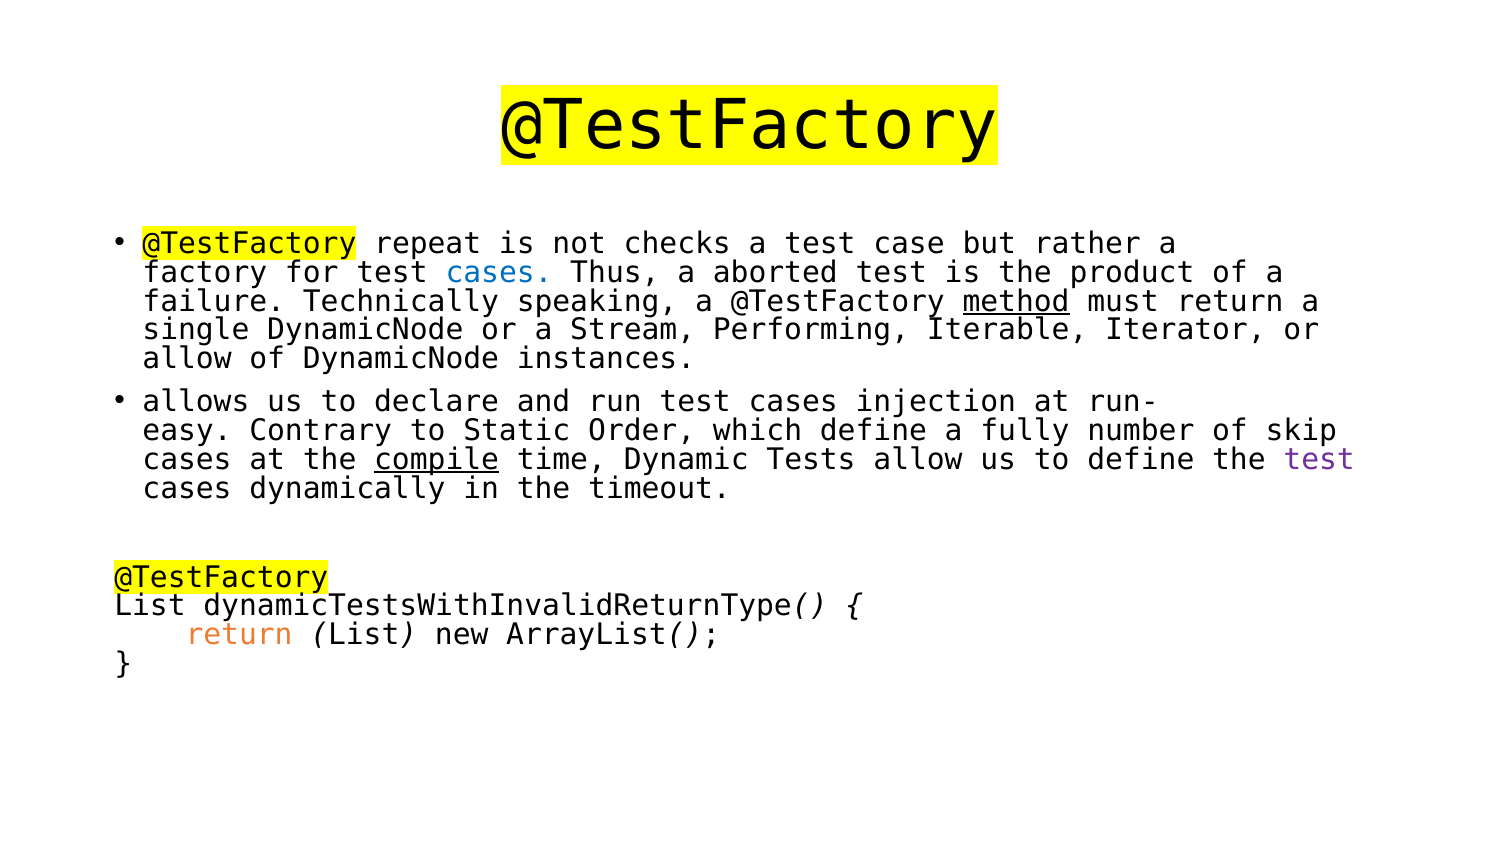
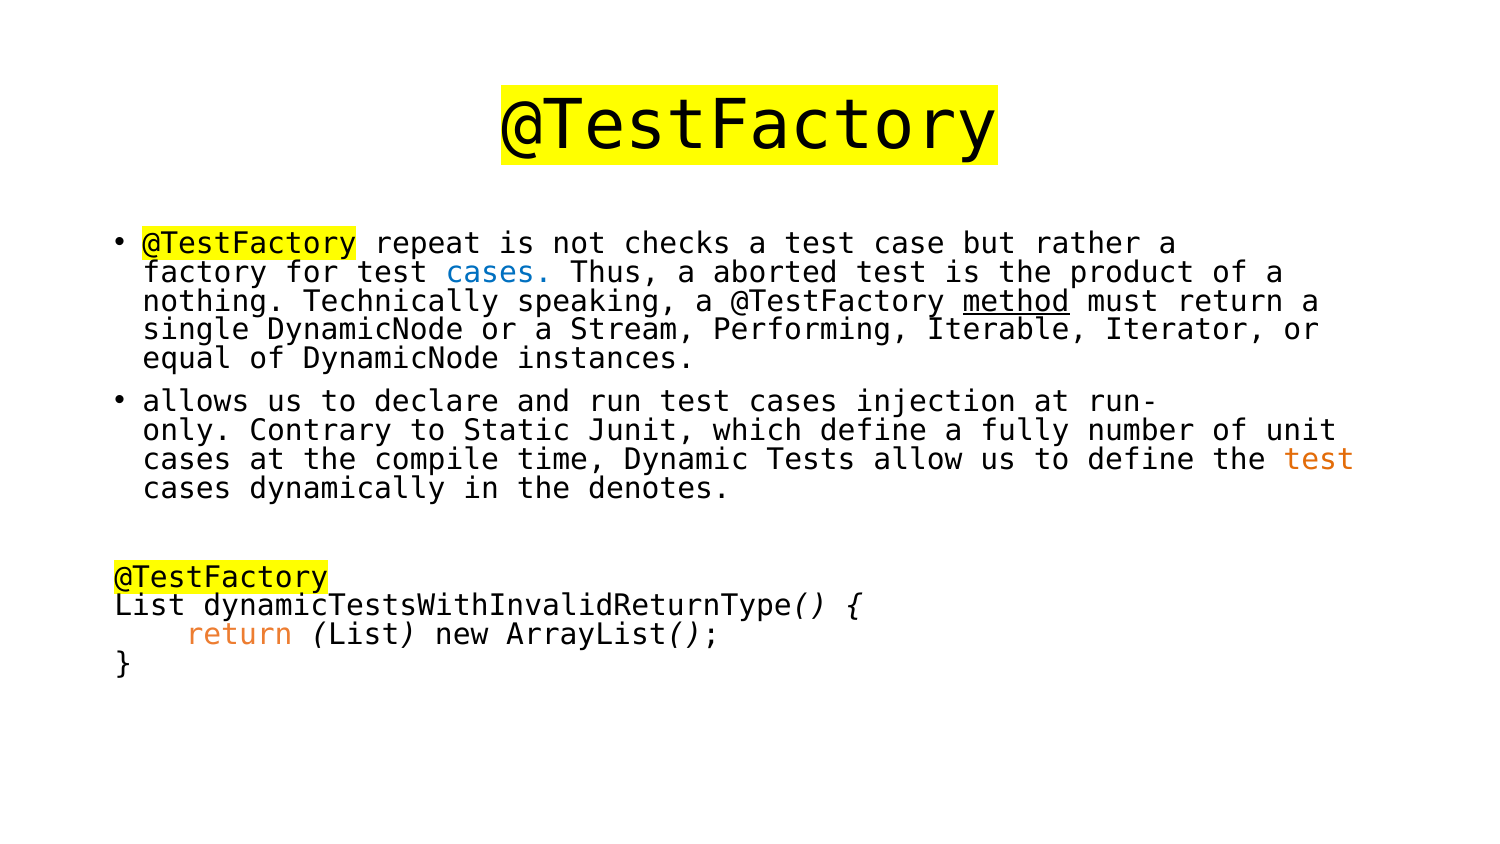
failure: failure -> nothing
allow at (187, 359): allow -> equal
easy: easy -> only
Order: Order -> Junit
skip: skip -> unit
compile underline: present -> none
test at (1319, 459) colour: purple -> orange
timeout: timeout -> denotes
